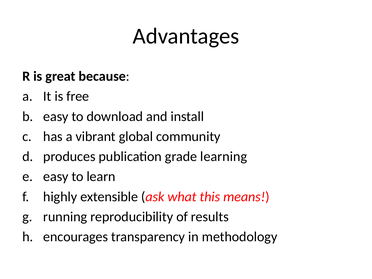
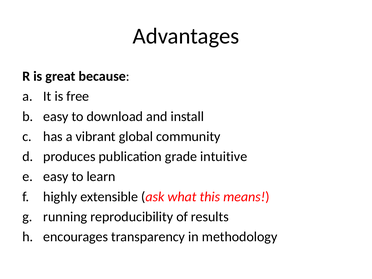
learning: learning -> intuitive
